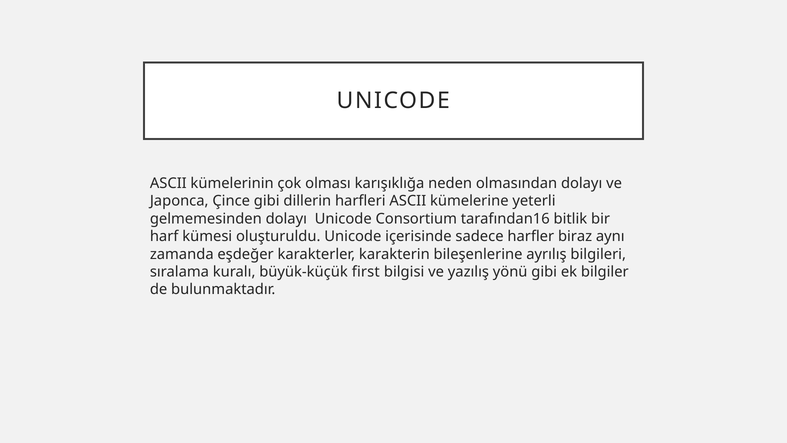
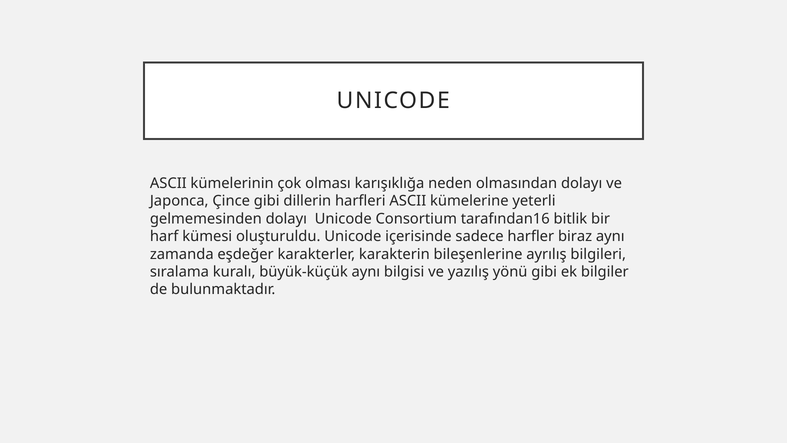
büyük-küçük first: first -> aynı
